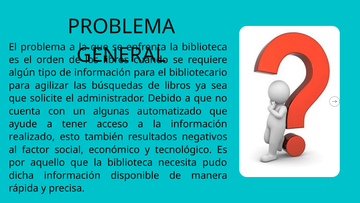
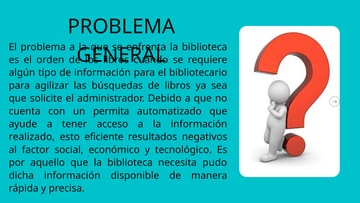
algunas: algunas -> permita
también: también -> eficiente
